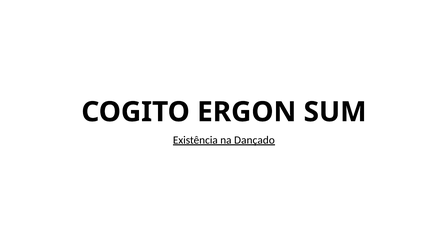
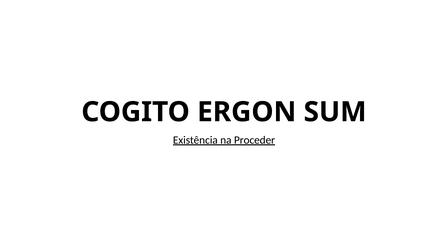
Dançado: Dançado -> Proceder
